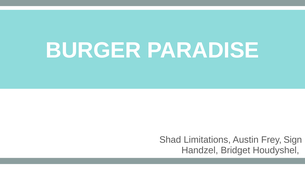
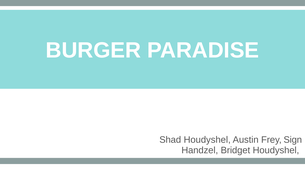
Shad Limitations: Limitations -> Houdyshel
